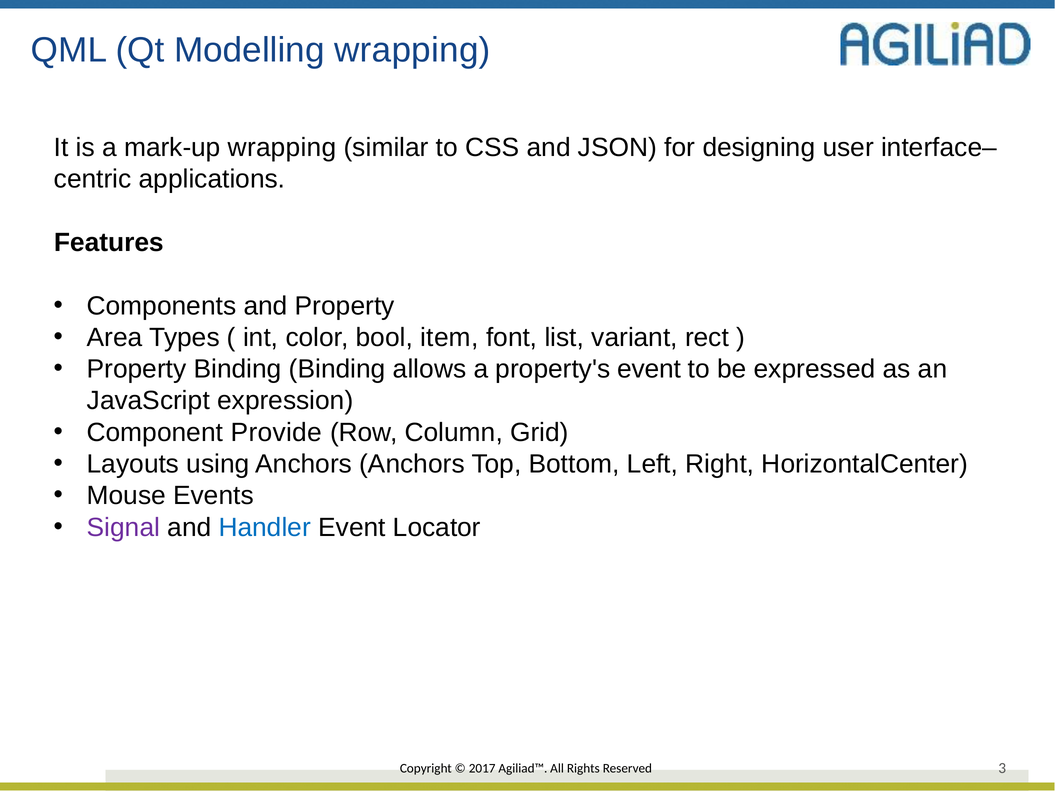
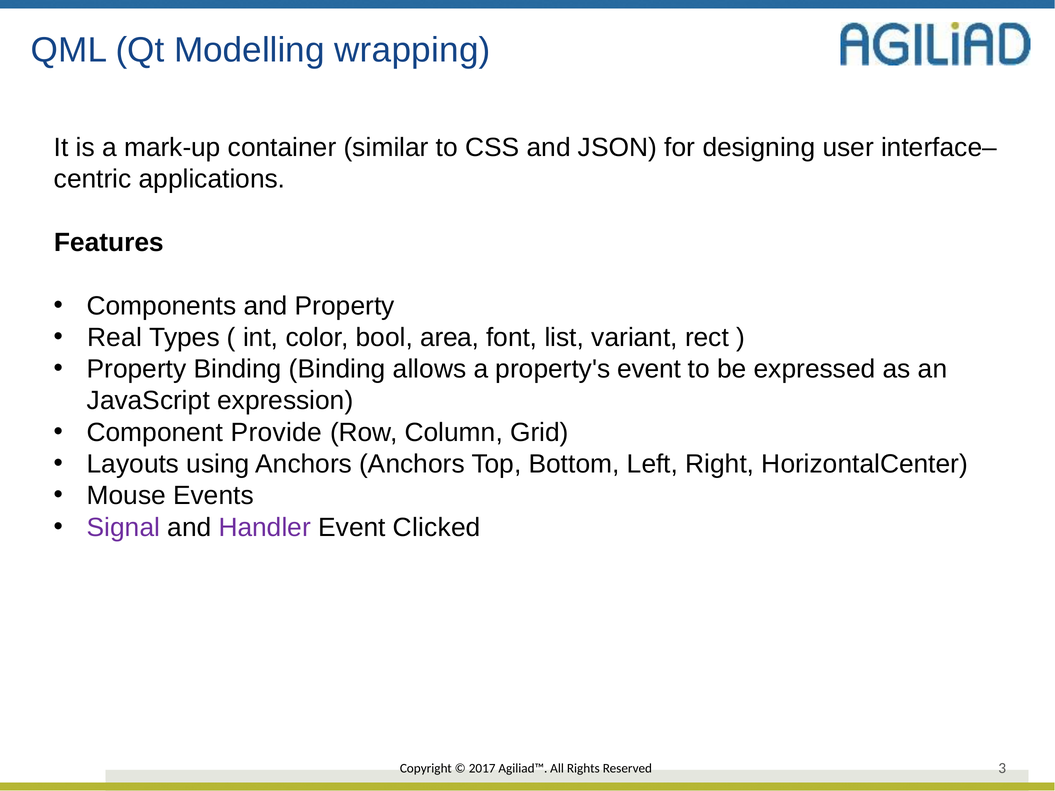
mark-up wrapping: wrapping -> container
Area: Area -> Real
item: item -> area
Handler colour: blue -> purple
Locator: Locator -> Clicked
